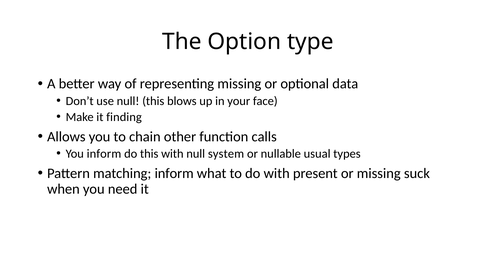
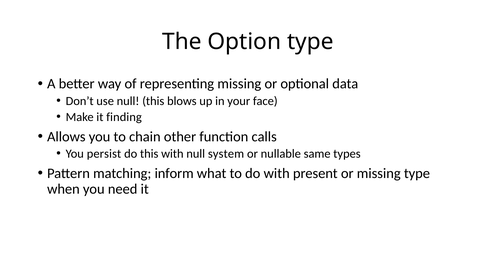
You inform: inform -> persist
usual: usual -> same
missing suck: suck -> type
